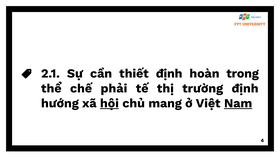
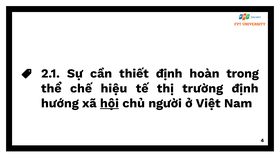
phải: phải -> hiệu
mang: mang -> người
Nam underline: present -> none
